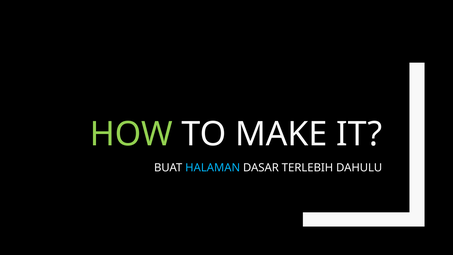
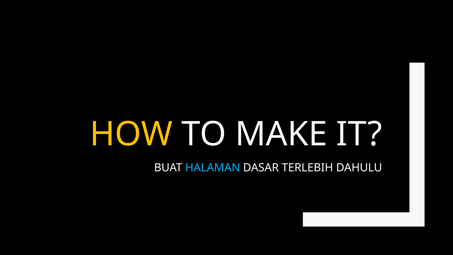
HOW colour: light green -> yellow
